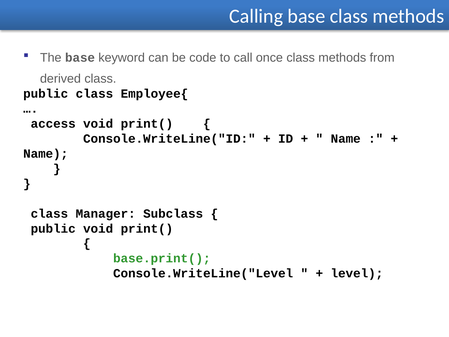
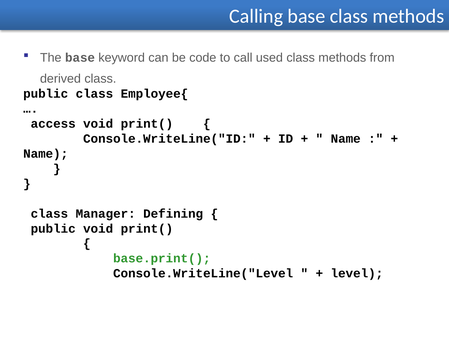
once: once -> used
Subclass: Subclass -> Defining
